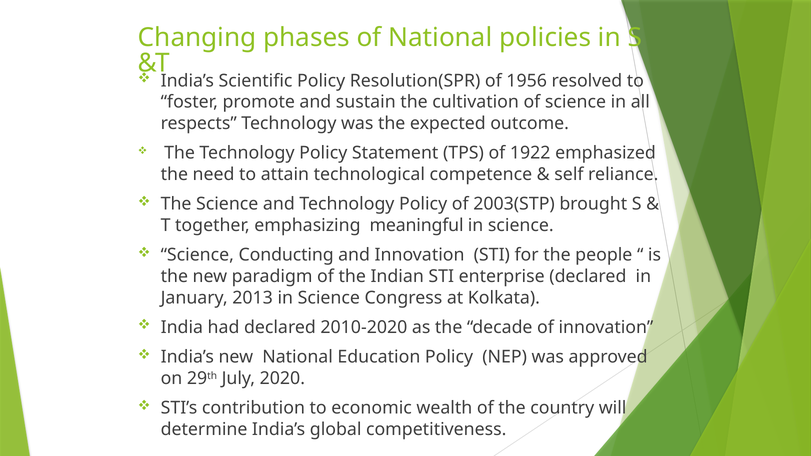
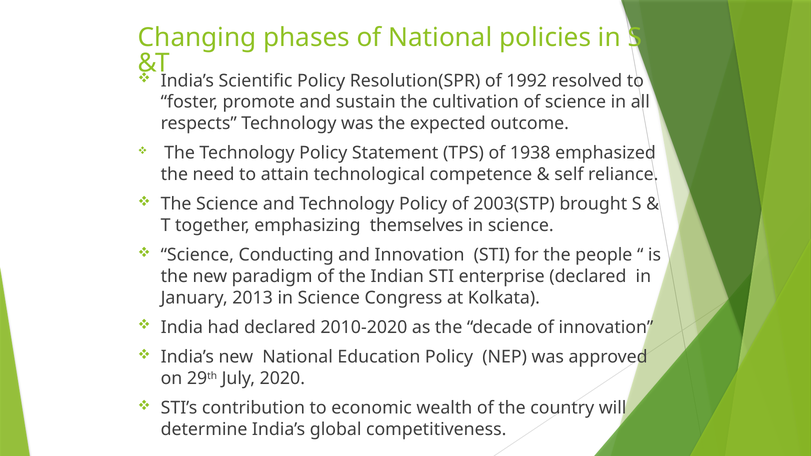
1956: 1956 -> 1992
1922: 1922 -> 1938
meaningful: meaningful -> themselves
